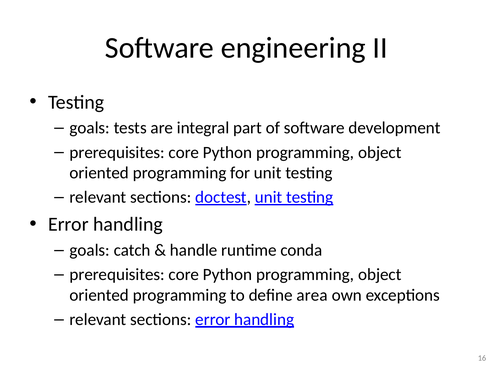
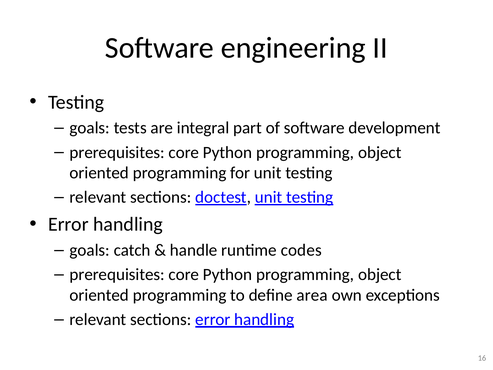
conda: conda -> codes
